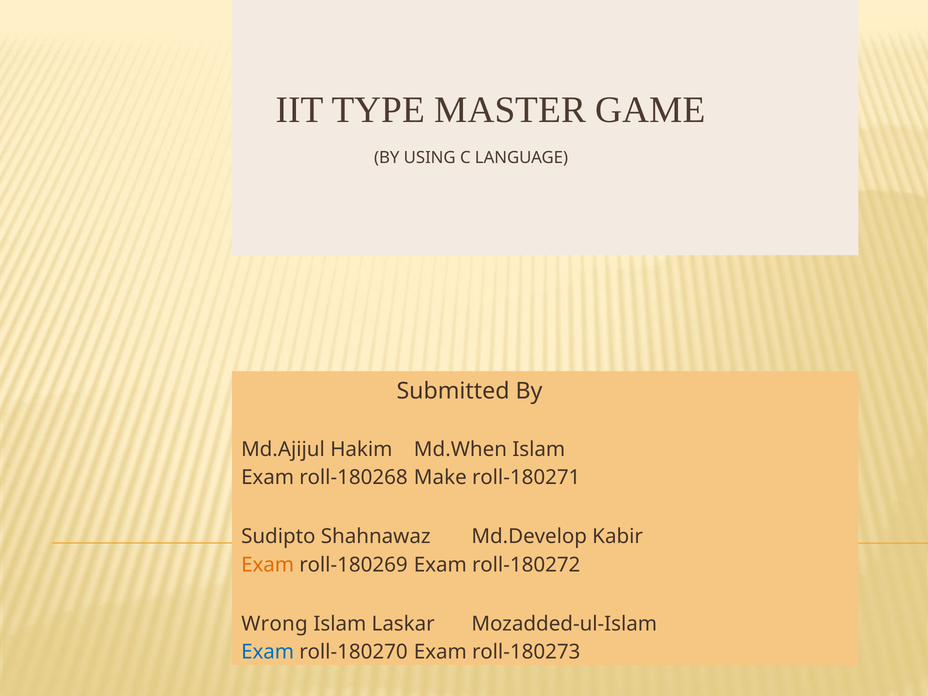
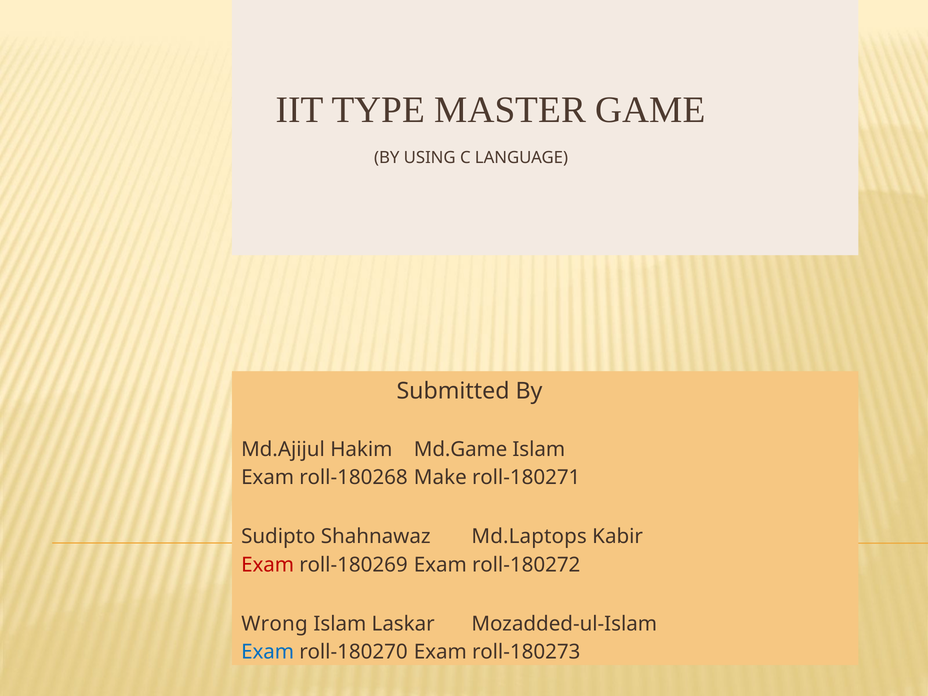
Md.When: Md.When -> Md.Game
Md.Develop: Md.Develop -> Md.Laptops
Exam at (268, 565) colour: orange -> red
